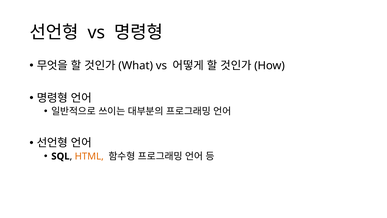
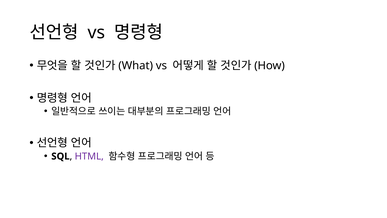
HTML colour: orange -> purple
